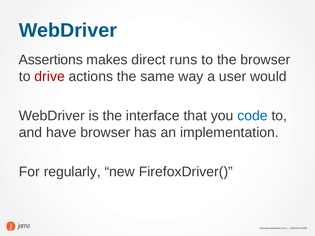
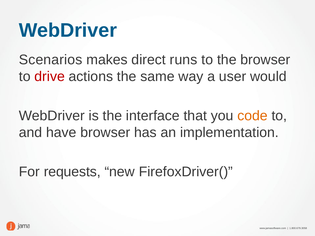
Assertions: Assertions -> Scenarios
code colour: blue -> orange
regularly: regularly -> requests
